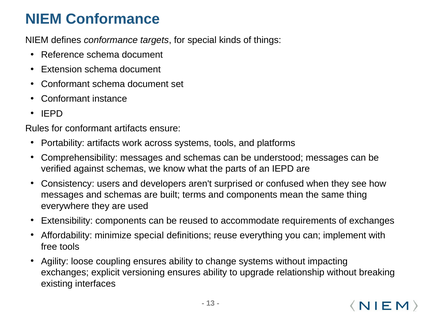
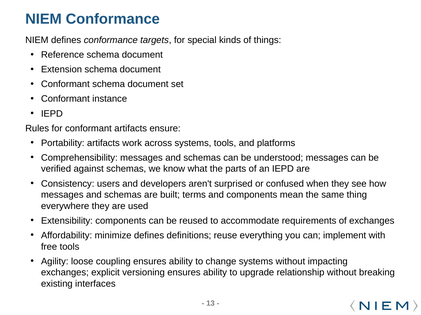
minimize special: special -> defines
